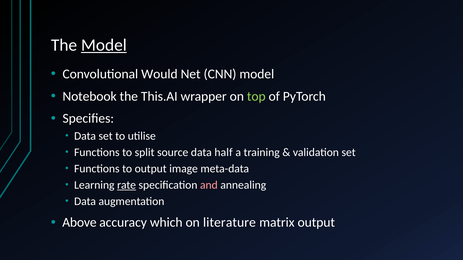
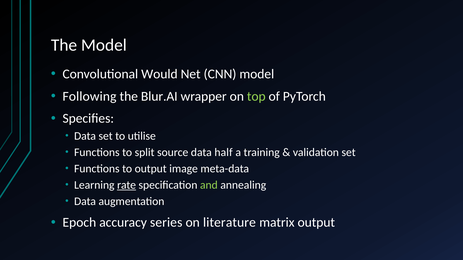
Model at (104, 45) underline: present -> none
Notebook: Notebook -> Following
This.AI: This.AI -> Blur.AI
and colour: pink -> light green
Above: Above -> Epoch
which: which -> series
